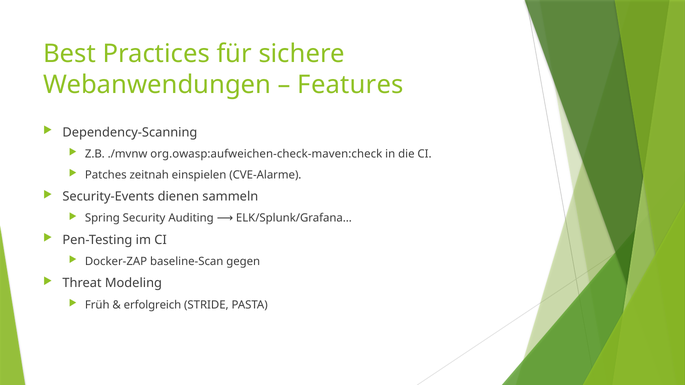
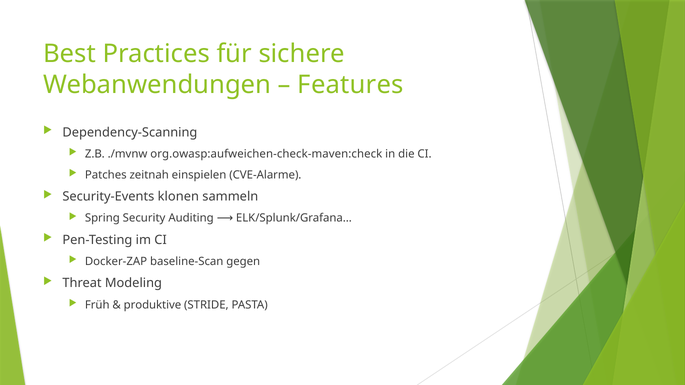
dienen: dienen -> klonen
erfolgreich: erfolgreich -> produktive
